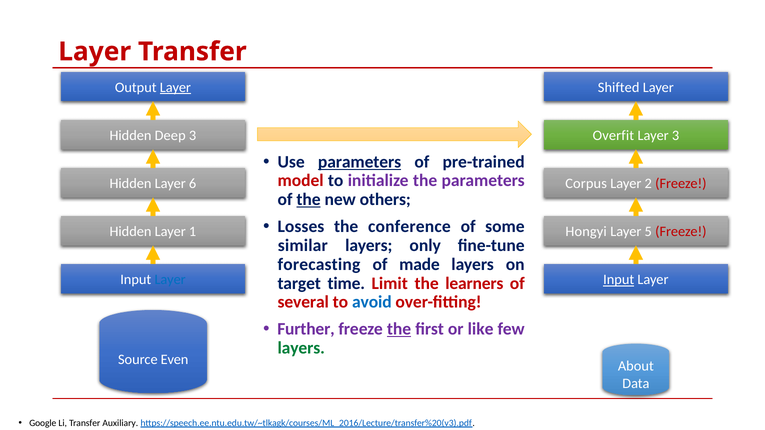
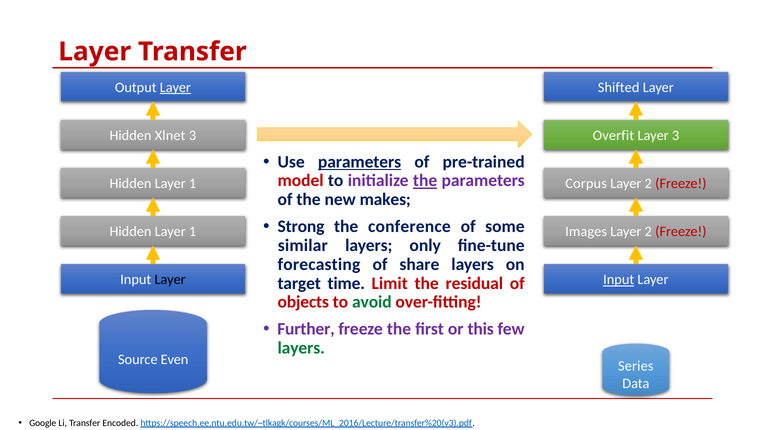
Deep: Deep -> Xlnet
the at (425, 181) underline: none -> present
6 at (193, 184): 6 -> 1
the at (309, 200) underline: present -> none
others: others -> makes
Losses: Losses -> Strong
Hongyi: Hongyi -> Images
5 at (648, 232): 5 -> 2
made: made -> share
Layer at (170, 280) colour: blue -> black
learners: learners -> residual
several: several -> objects
avoid colour: blue -> green
the at (399, 329) underline: present -> none
like: like -> this
About: About -> Series
Auxiliary: Auxiliary -> Encoded
